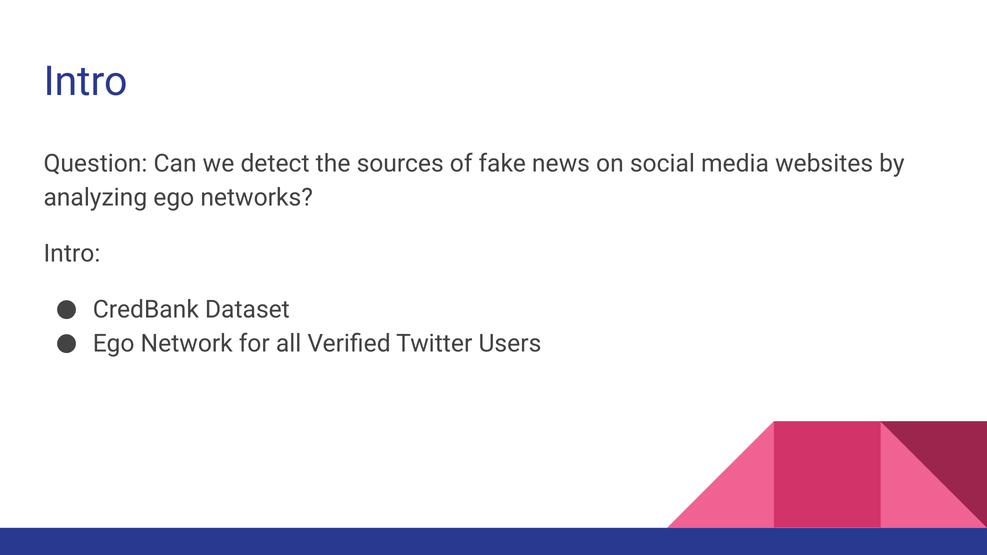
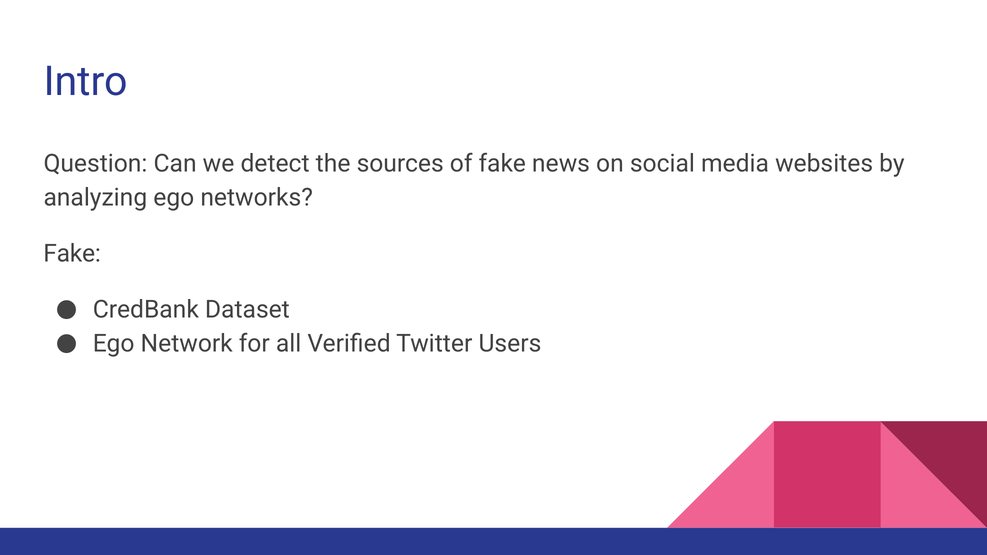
Intro at (72, 254): Intro -> Fake
